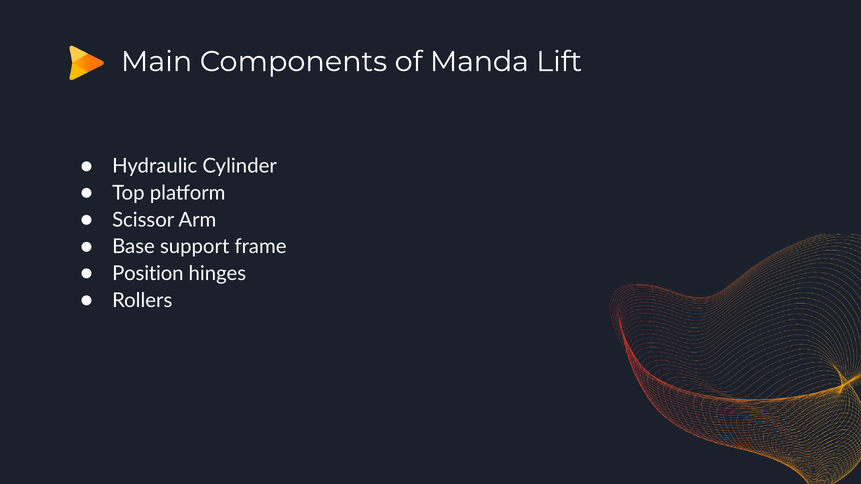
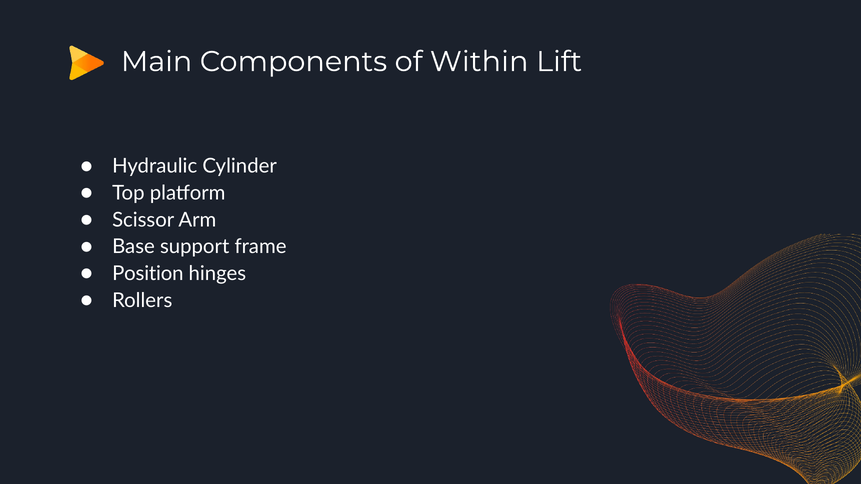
Manda: Manda -> Within
